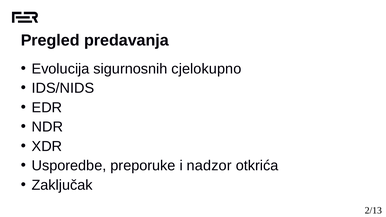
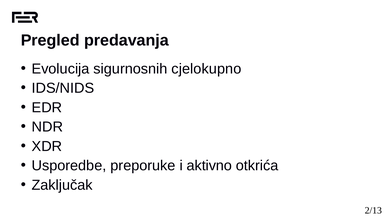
nadzor: nadzor -> aktivno
